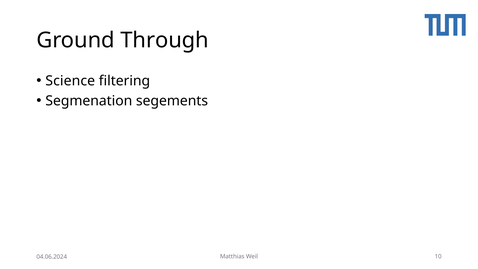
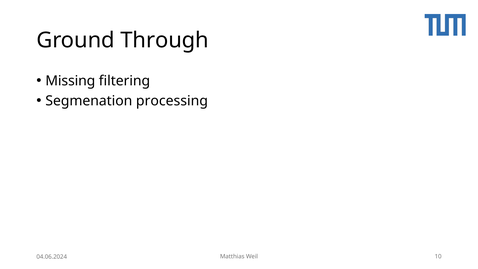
Science: Science -> Missing
segements: segements -> processing
